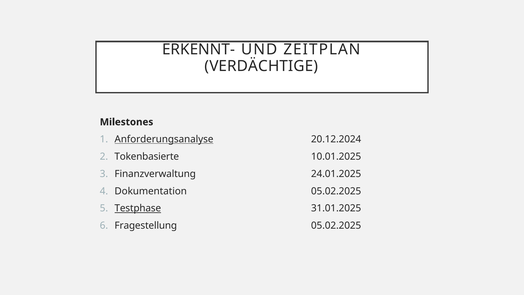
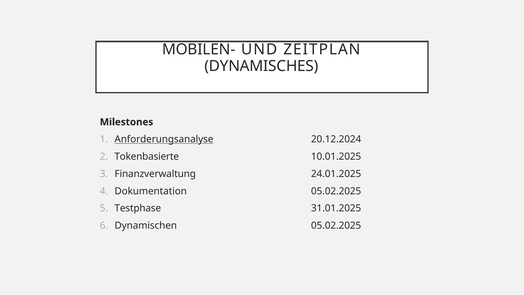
ERKENNT-: ERKENNT- -> MOBILEN-
VERDÄCHTIGE: VERDÄCHTIGE -> DYNAMISCHES
Testphase underline: present -> none
Fragestellung: Fragestellung -> Dynamischen
